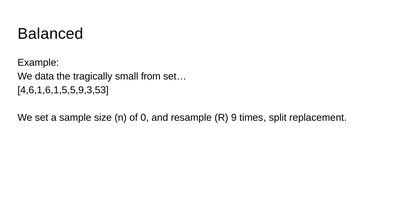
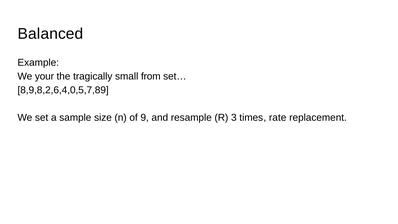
data: data -> your
4,6,1,6,1,5,5,9,3,53: 4,6,1,6,1,5,5,9,3,53 -> 8,9,8,2,6,4,0,5,7,89
0: 0 -> 9
9: 9 -> 3
split: split -> rate
